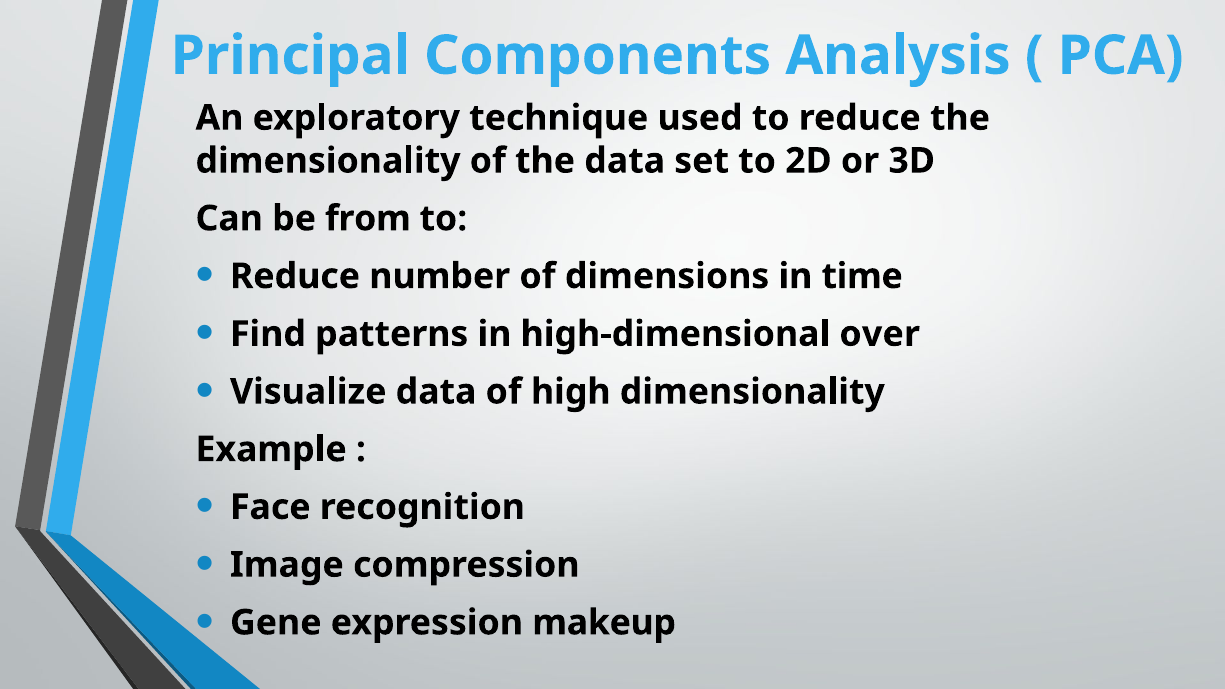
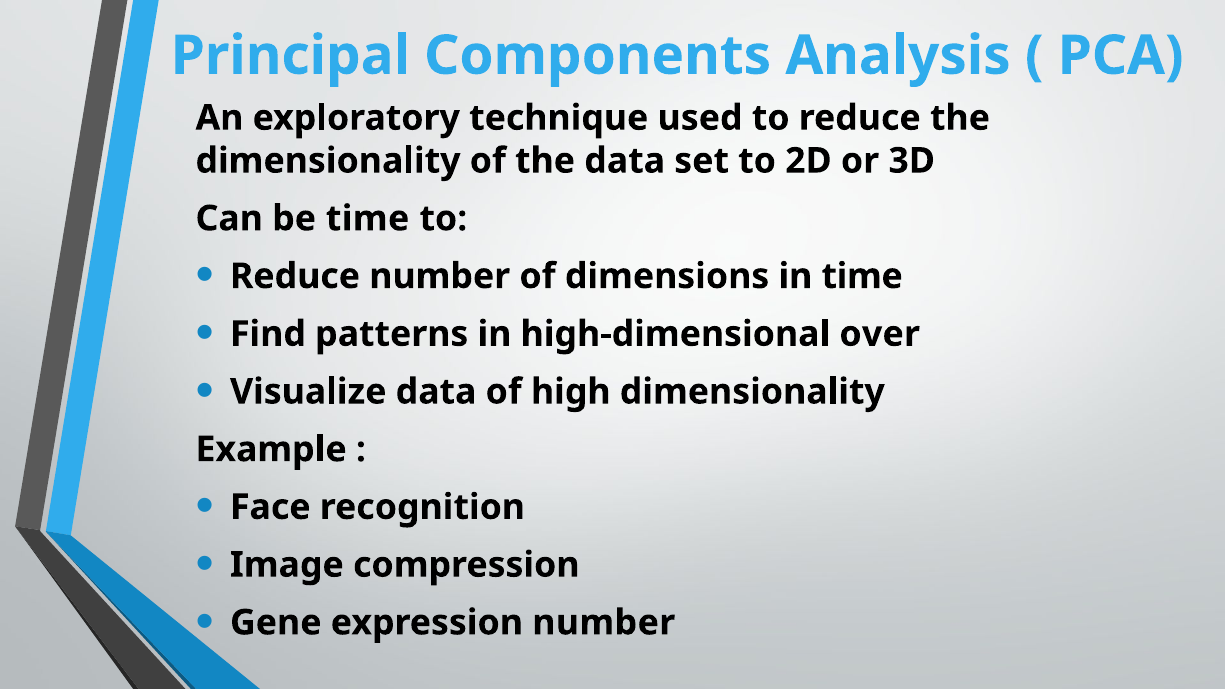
be from: from -> time
expression makeup: makeup -> number
